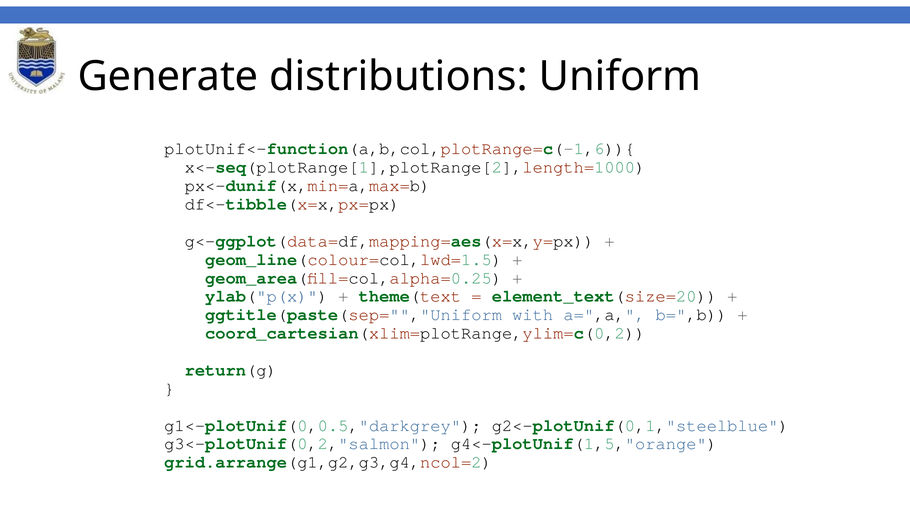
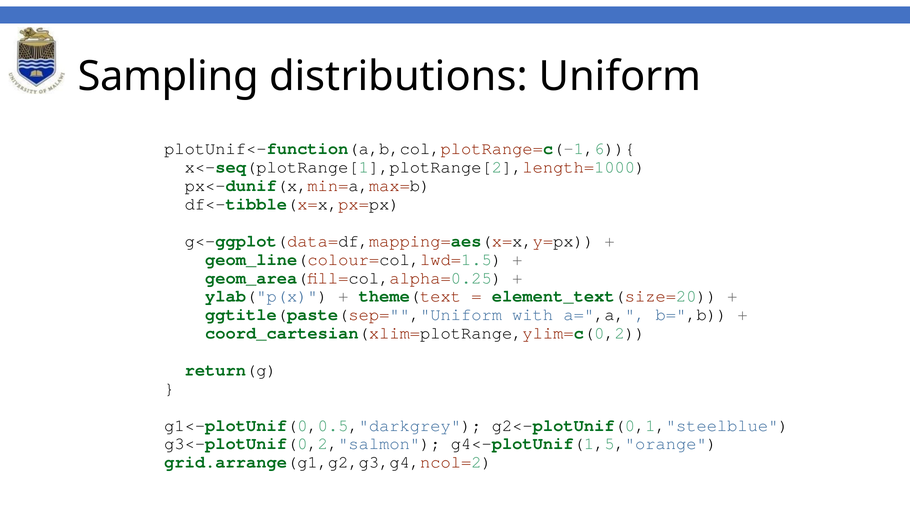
Generate: Generate -> Sampling
